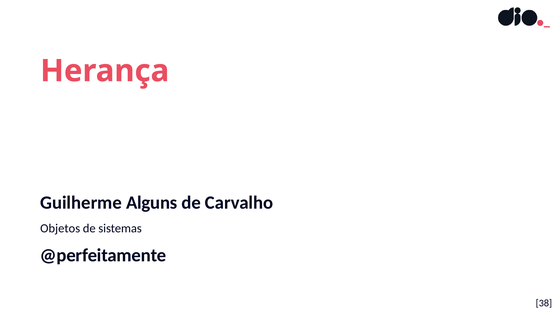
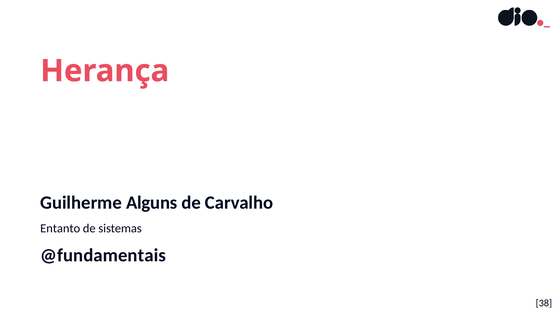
Objetos: Objetos -> Entanto
@perfeitamente: @perfeitamente -> @fundamentais
